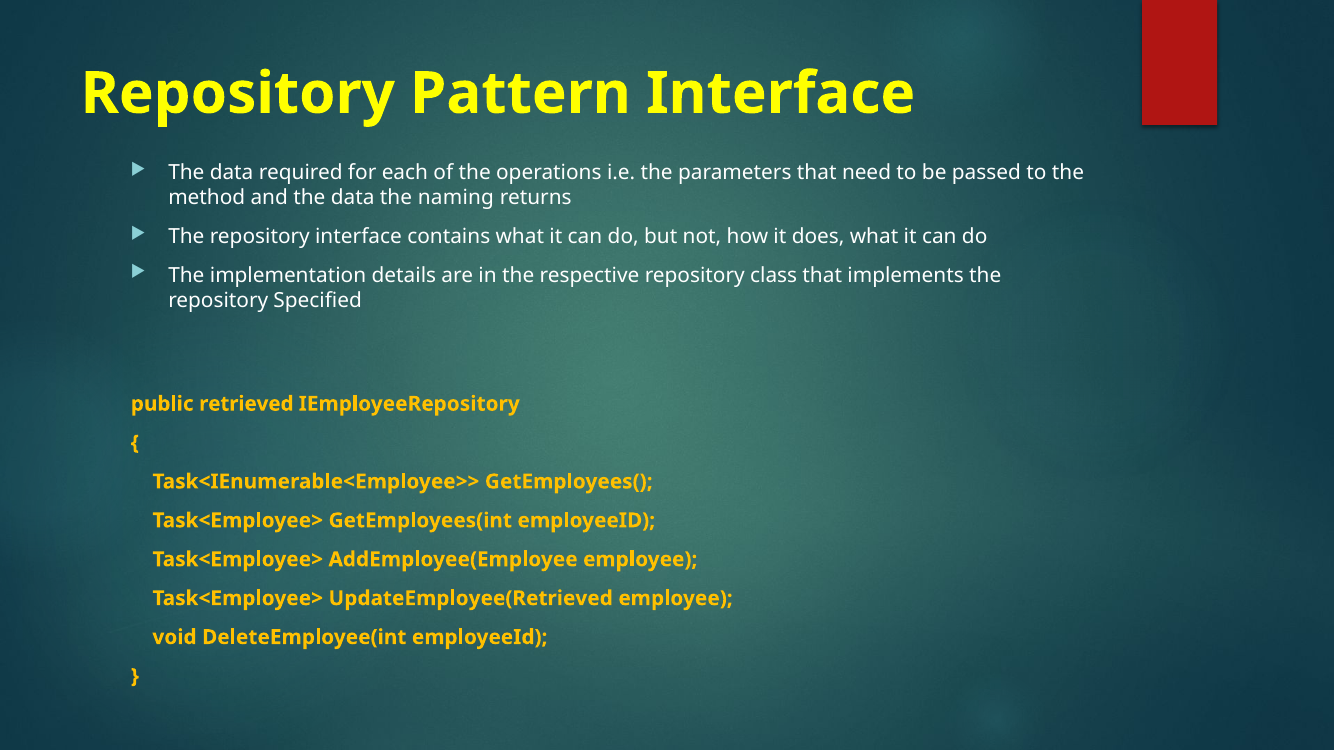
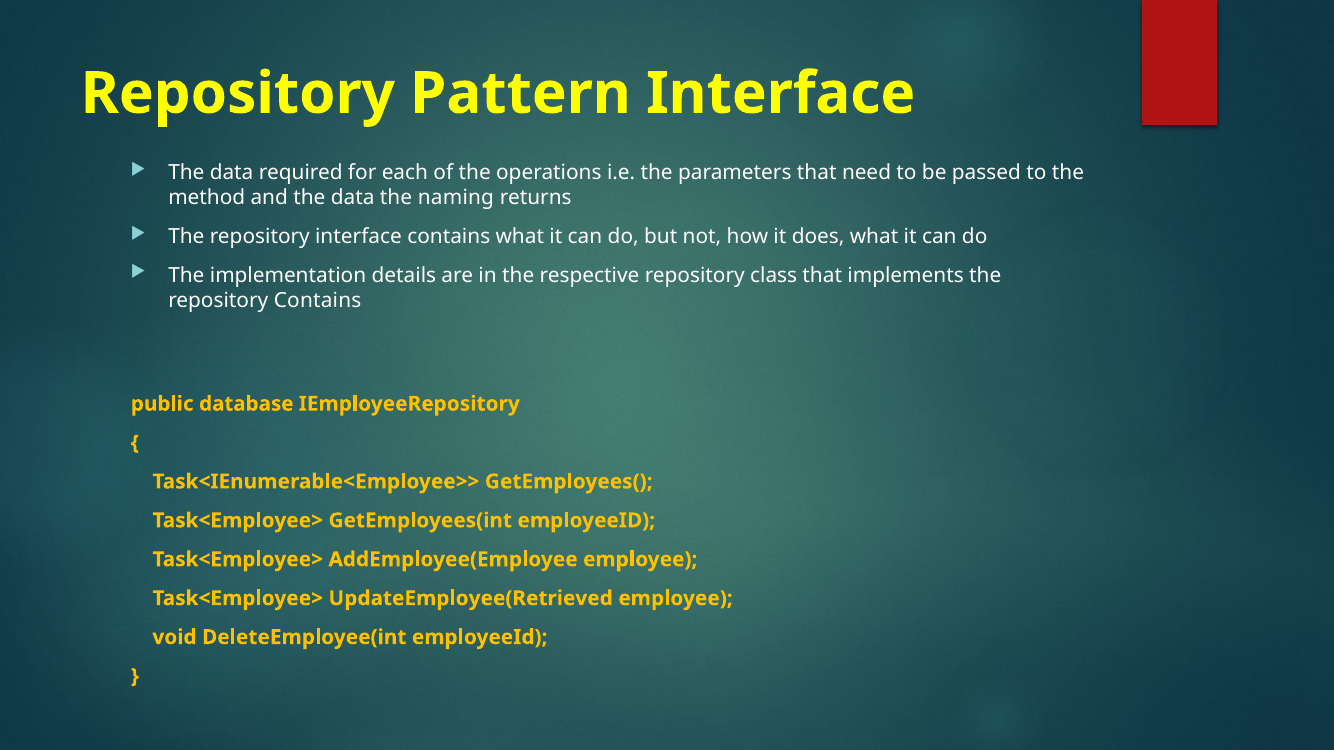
repository Specified: Specified -> Contains
retrieved: retrieved -> database
